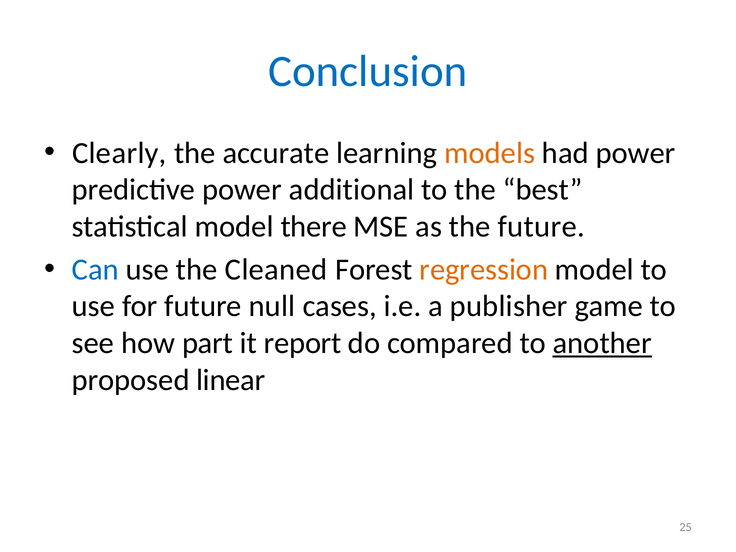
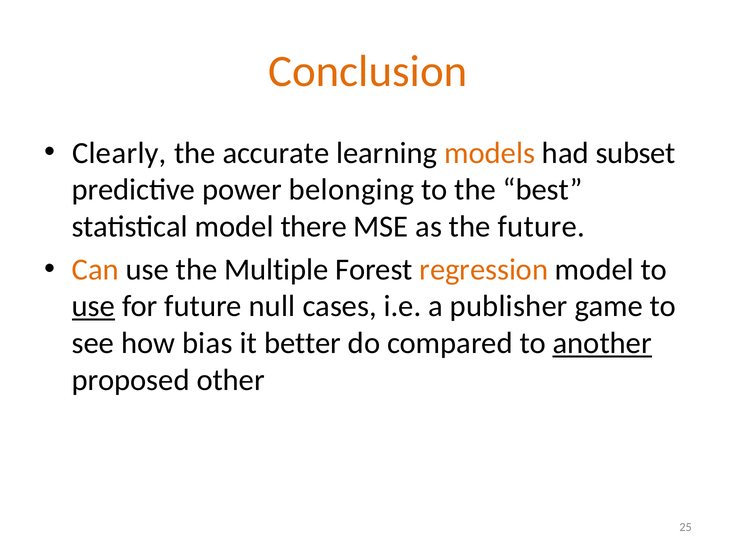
Conclusion colour: blue -> orange
had power: power -> subset
additional: additional -> belonging
Can colour: blue -> orange
Cleaned: Cleaned -> Multiple
use at (93, 306) underline: none -> present
part: part -> bias
report: report -> better
linear: linear -> other
